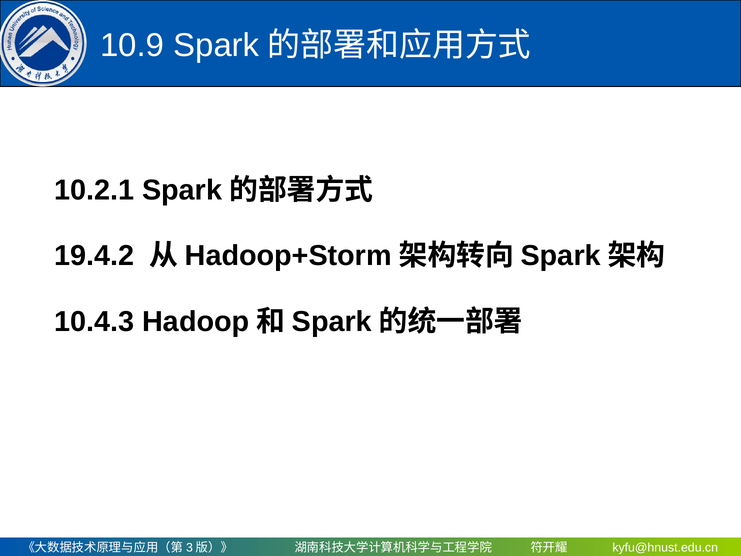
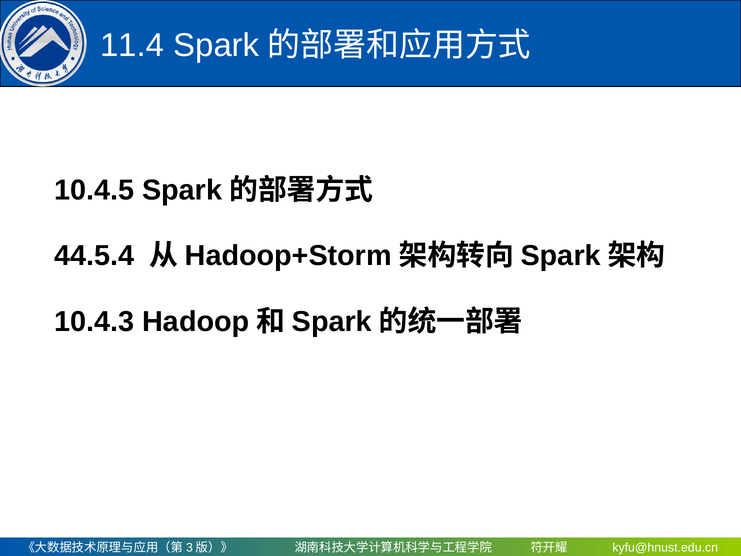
10.9: 10.9 -> 11.4
10.2.1: 10.2.1 -> 10.4.5
19.4.2: 19.4.2 -> 44.5.4
